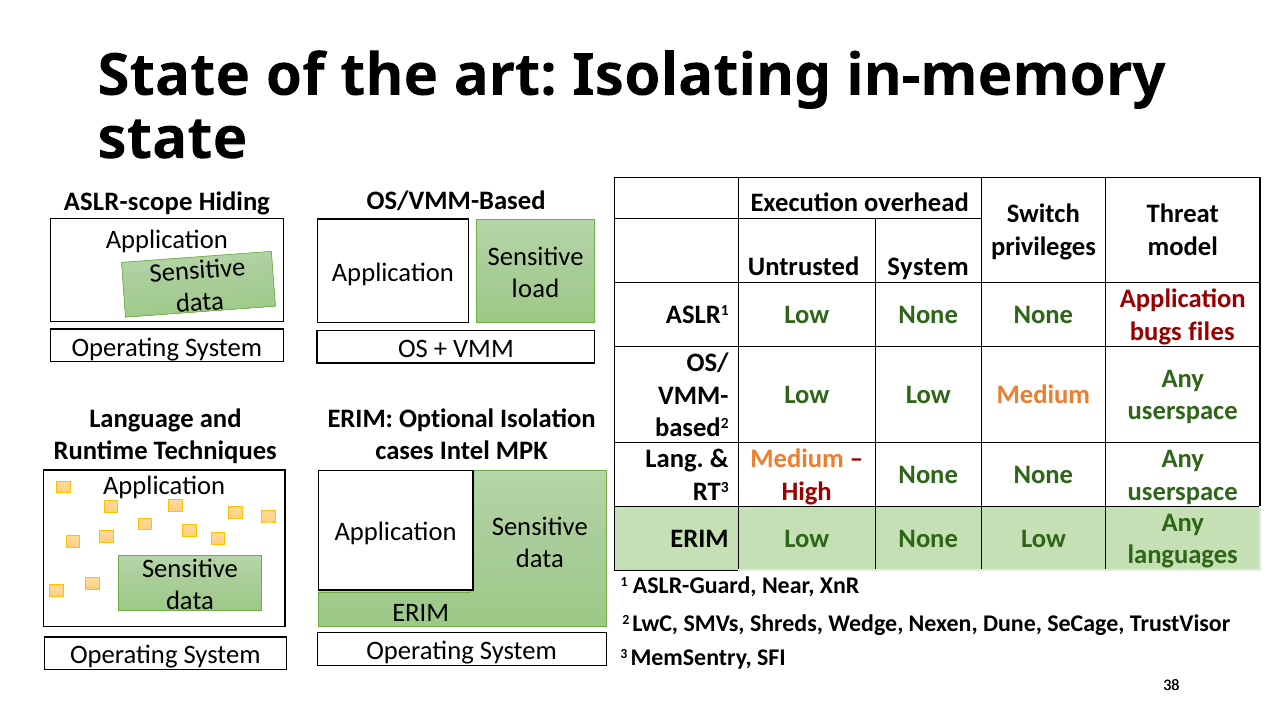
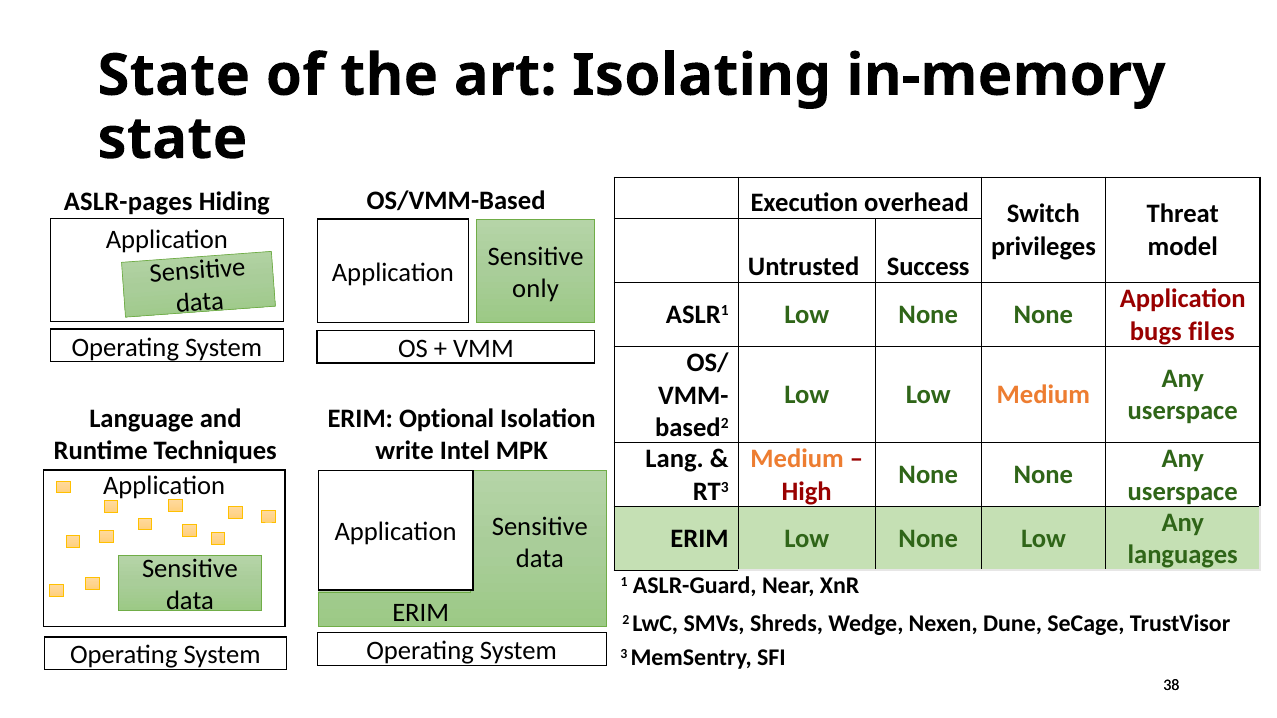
ASLR-scope: ASLR-scope -> ASLR-pages
Untrusted System: System -> Success
load: load -> only
cases: cases -> write
